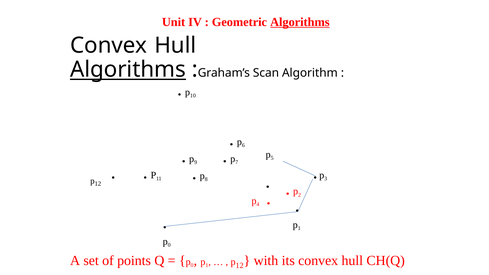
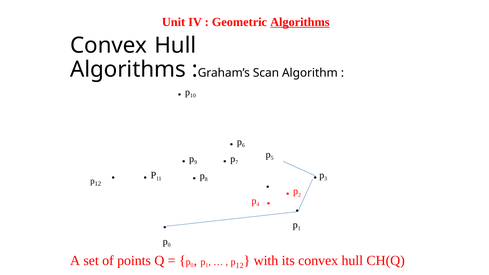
Algorithms at (128, 70) underline: present -> none
